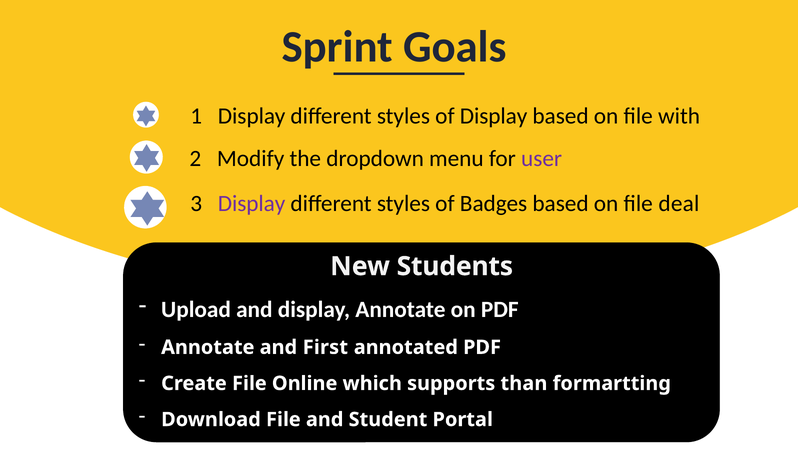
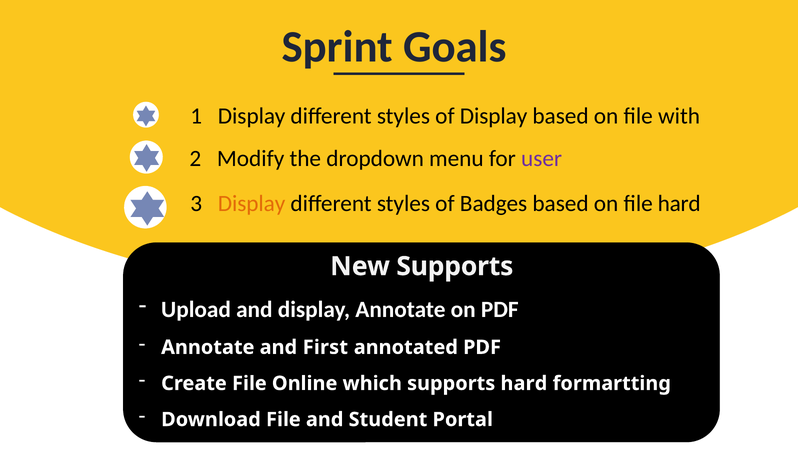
Display at (252, 204) colour: purple -> orange
file deal: deal -> hard
New Students: Students -> Supports
supports than: than -> hard
